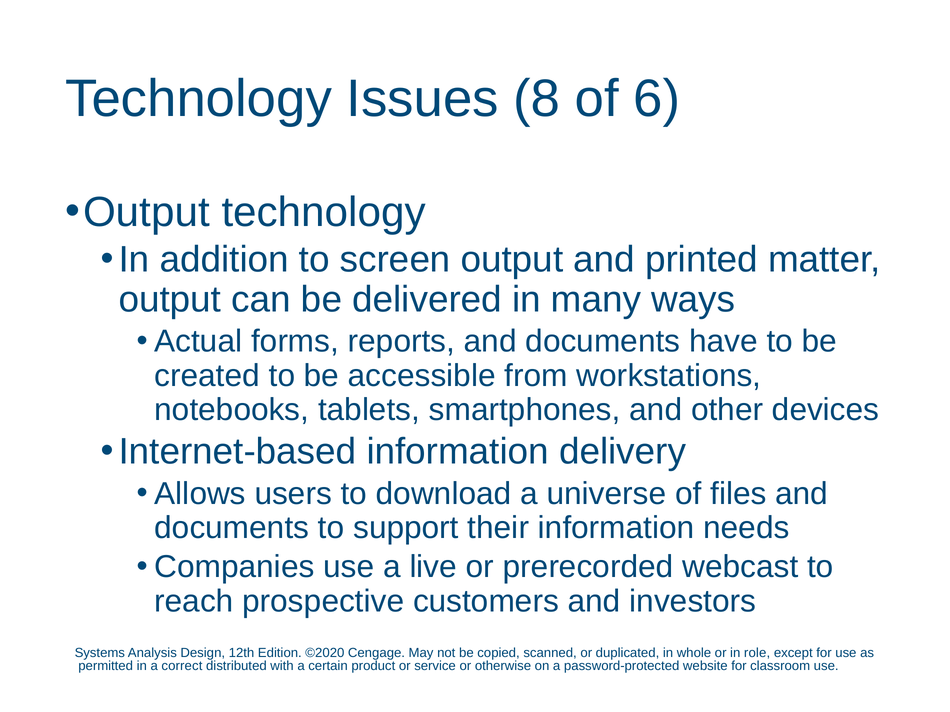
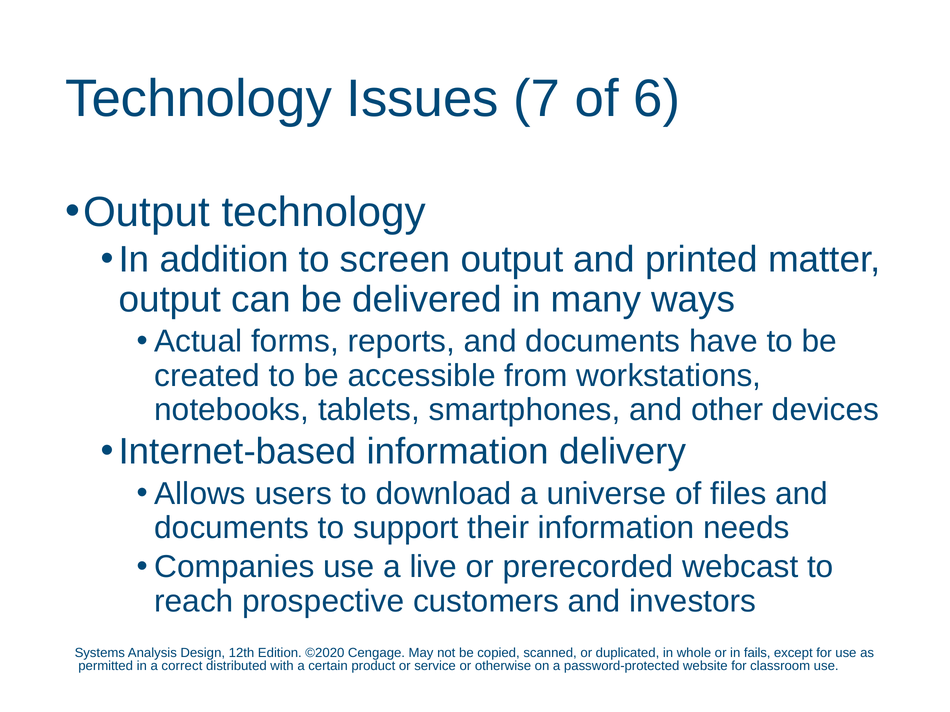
8: 8 -> 7
role: role -> fails
